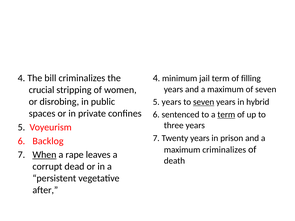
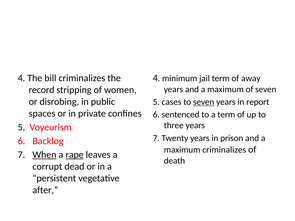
filling: filling -> away
crucial: crucial -> record
5 years: years -> cases
hybrid: hybrid -> report
term at (226, 115) underline: present -> none
rape underline: none -> present
